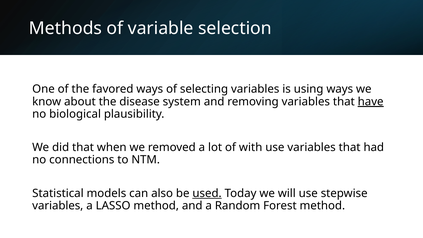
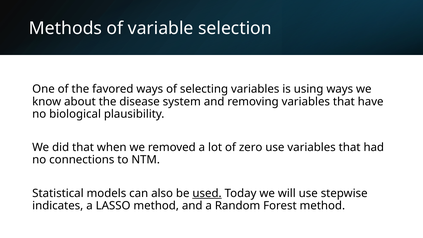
have underline: present -> none
with: with -> zero
variables at (58, 206): variables -> indicates
